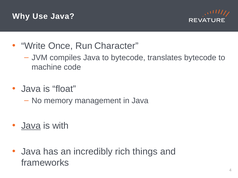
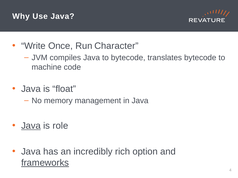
with: with -> role
things: things -> option
frameworks underline: none -> present
